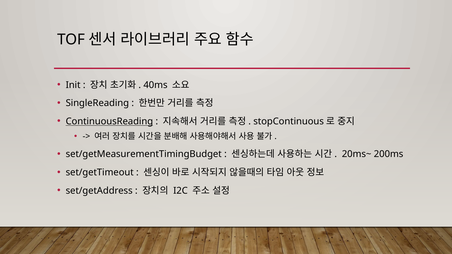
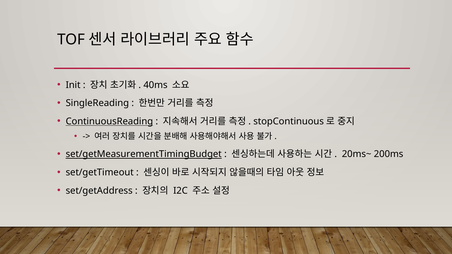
set/getMeasurementTimingBudget underline: none -> present
